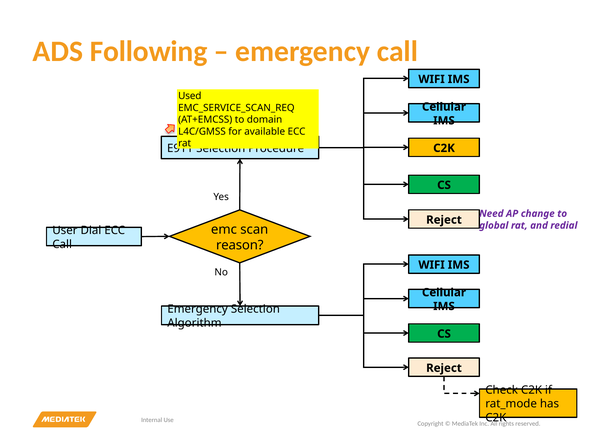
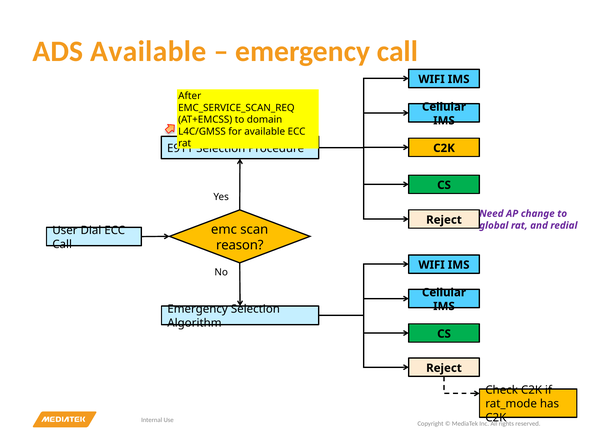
ADS Following: Following -> Available
Used: Used -> After
